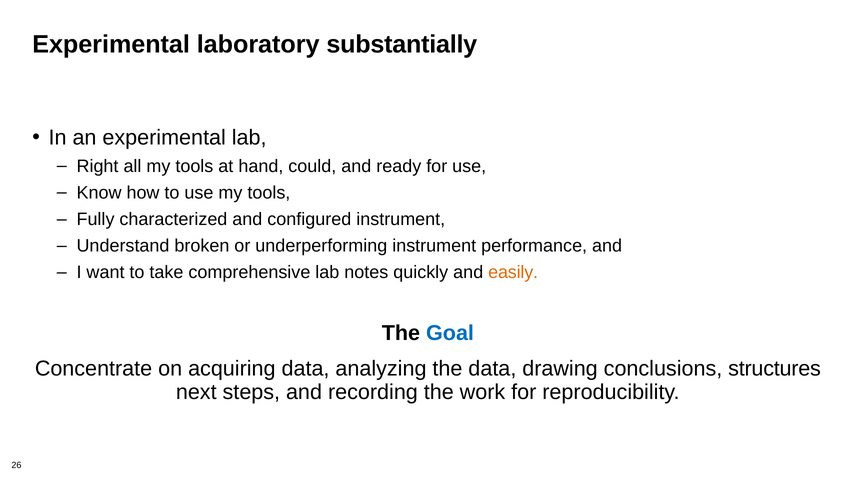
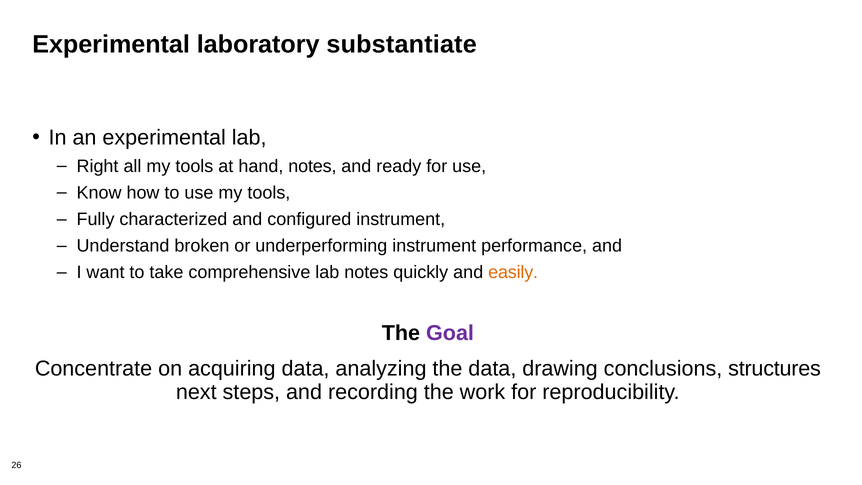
substantially: substantially -> substantiate
hand could: could -> notes
Goal colour: blue -> purple
